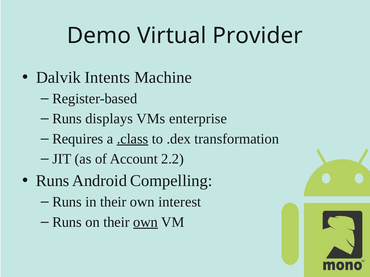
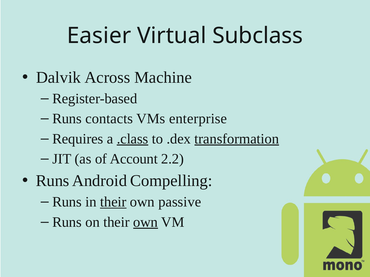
Demo: Demo -> Easier
Provider: Provider -> Subclass
Intents: Intents -> Across
displays: displays -> contacts
transformation underline: none -> present
their at (113, 202) underline: none -> present
interest: interest -> passive
